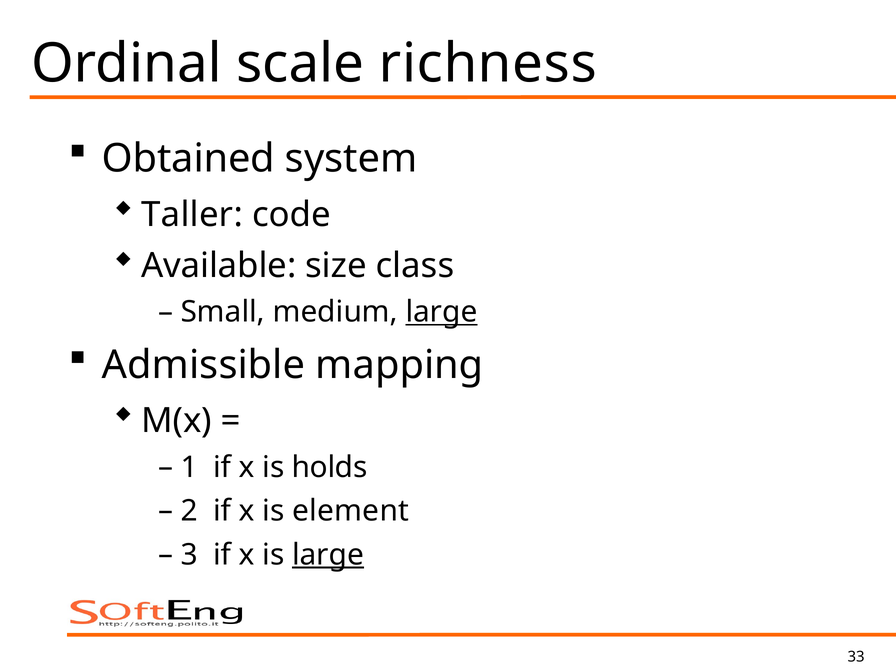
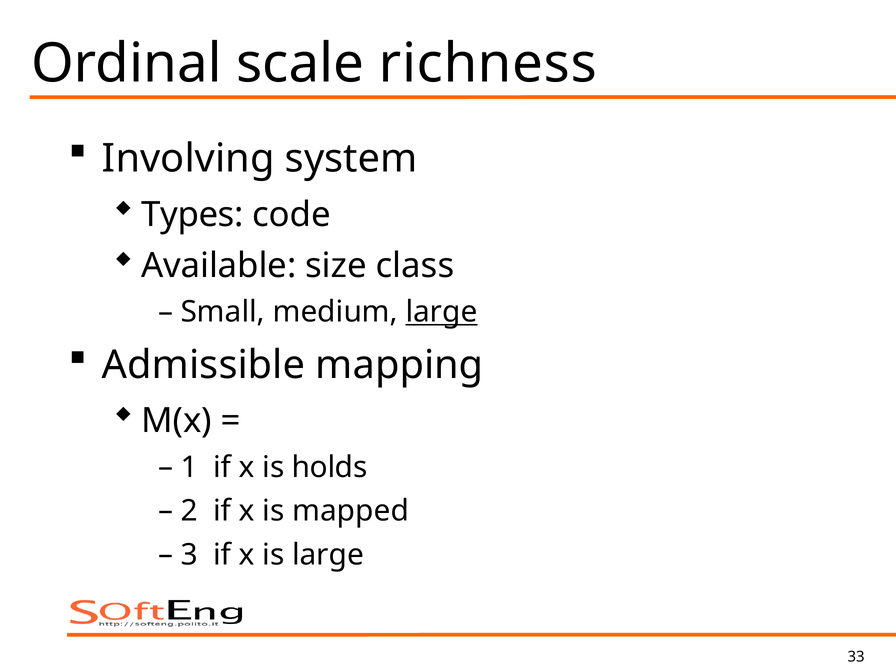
Obtained: Obtained -> Involving
Taller: Taller -> Types
element: element -> mapped
large at (328, 555) underline: present -> none
